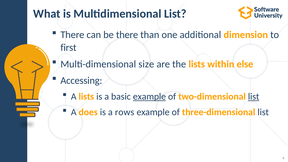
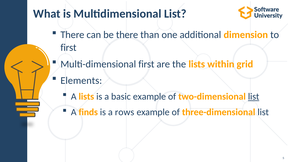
Multi-dimensional size: size -> first
else: else -> grid
Accessing: Accessing -> Elements
example at (149, 97) underline: present -> none
does: does -> finds
